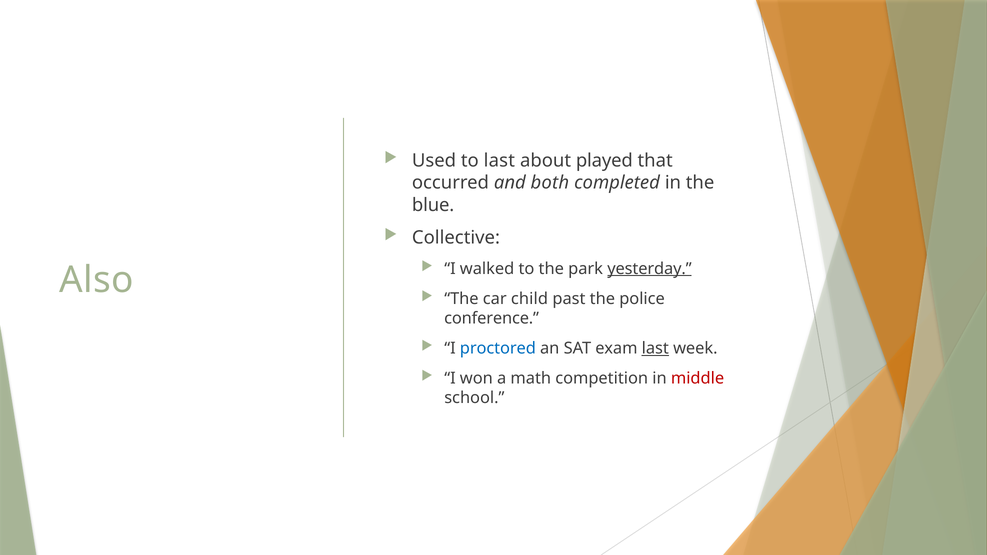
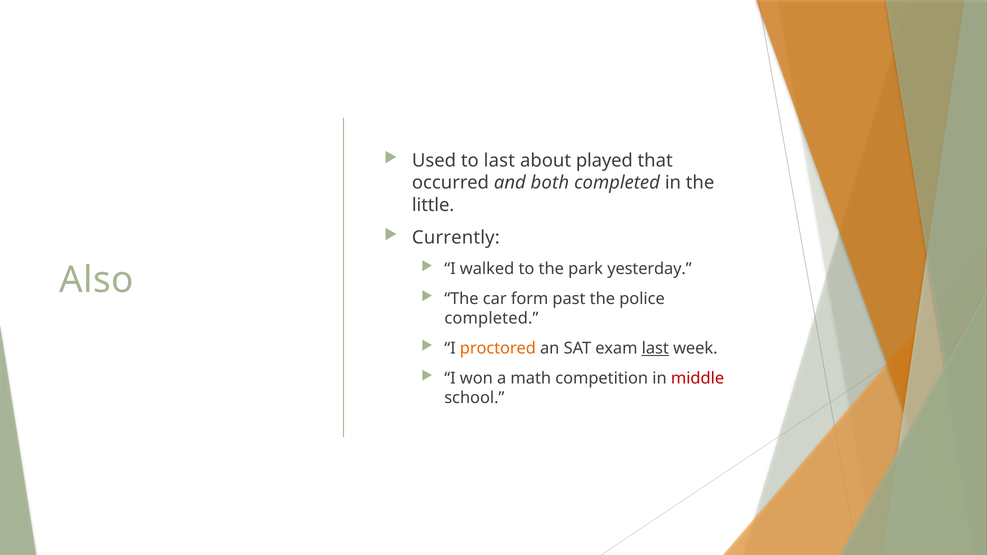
blue: blue -> little
Collective: Collective -> Currently
yesterday underline: present -> none
child: child -> form
conference at (492, 318): conference -> completed
proctored colour: blue -> orange
